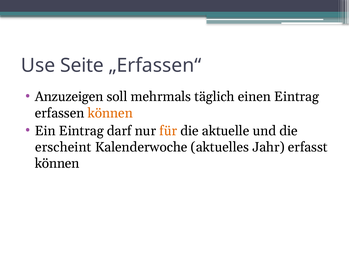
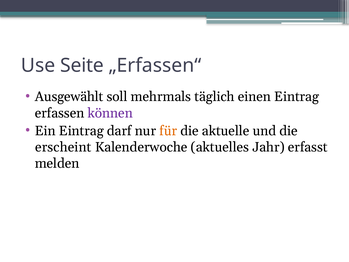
Anzuzeigen: Anzuzeigen -> Ausgewählt
können at (110, 113) colour: orange -> purple
können at (57, 163): können -> melden
